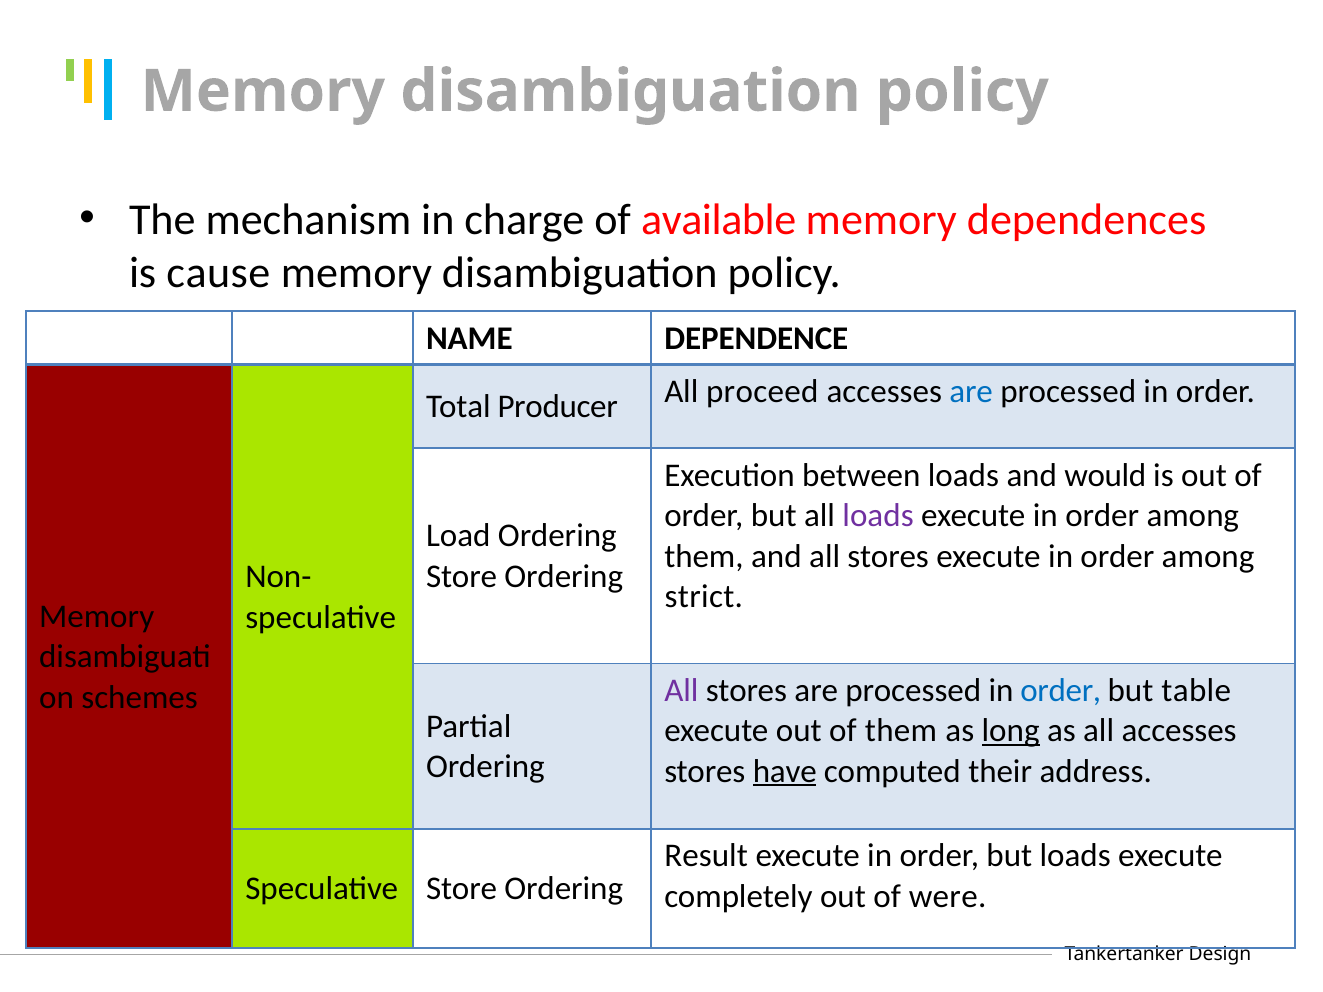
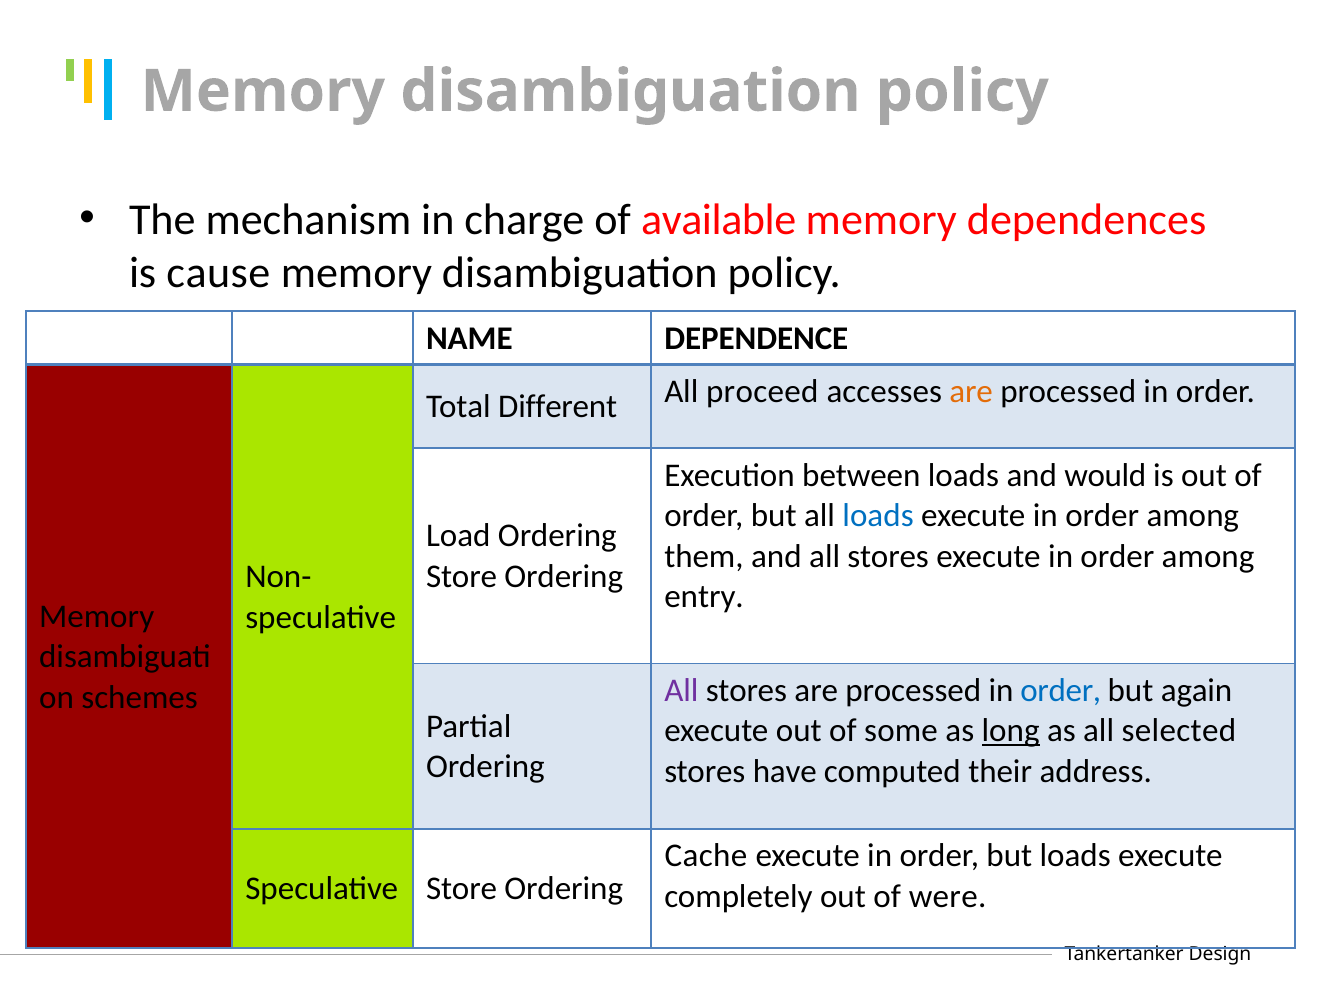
Producer: Producer -> Different
are at (971, 392) colour: blue -> orange
loads at (878, 516) colour: purple -> blue
strict: strict -> entry
table: table -> again
of them: them -> some
all accesses: accesses -> selected
have underline: present -> none
Result: Result -> Cache
